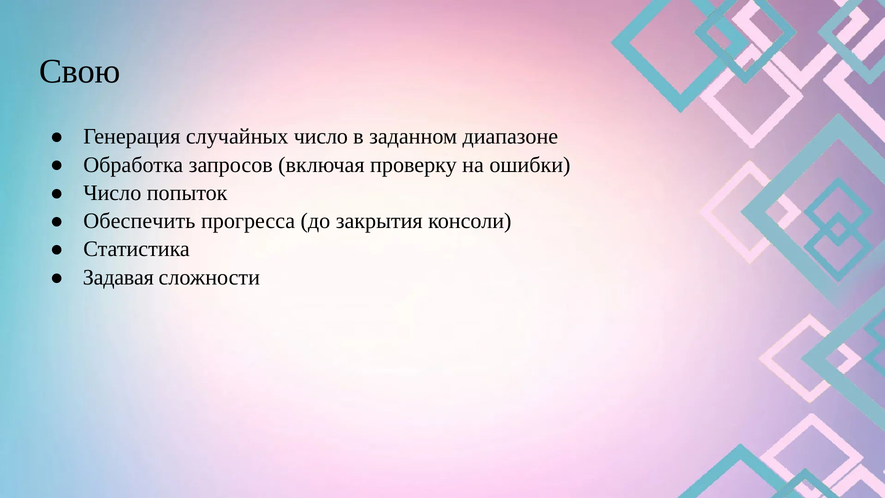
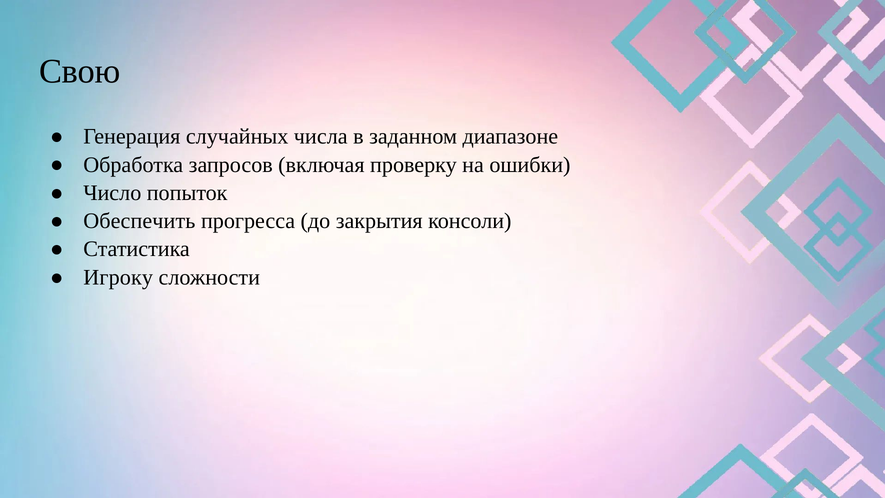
случайных число: число -> числа
Задавая: Задавая -> Игроку
